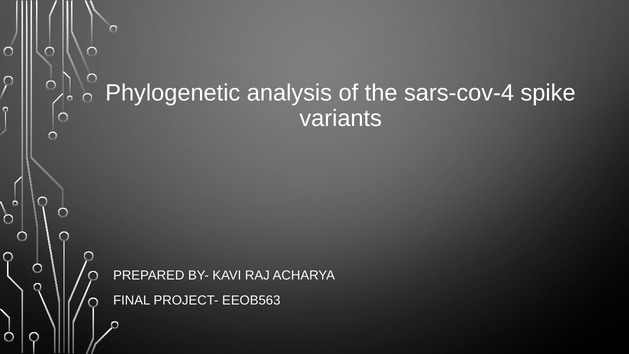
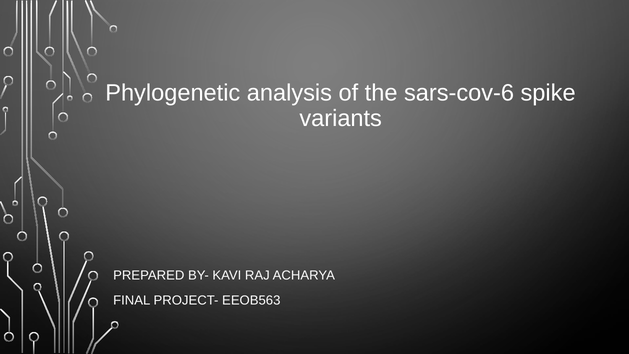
sars-cov-4: sars-cov-4 -> sars-cov-6
